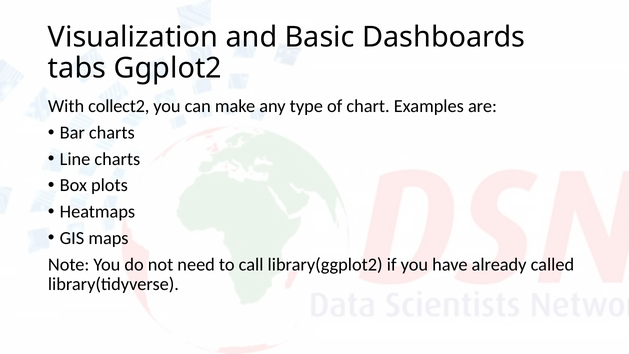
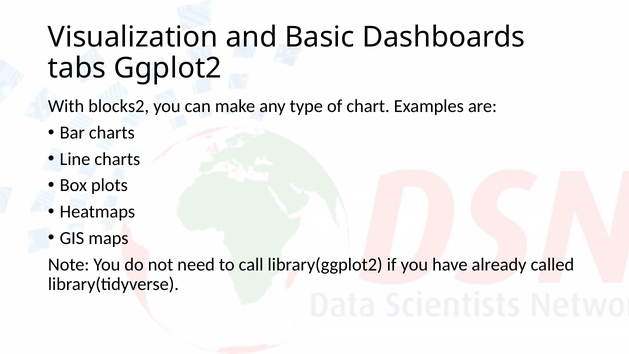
collect2: collect2 -> blocks2
